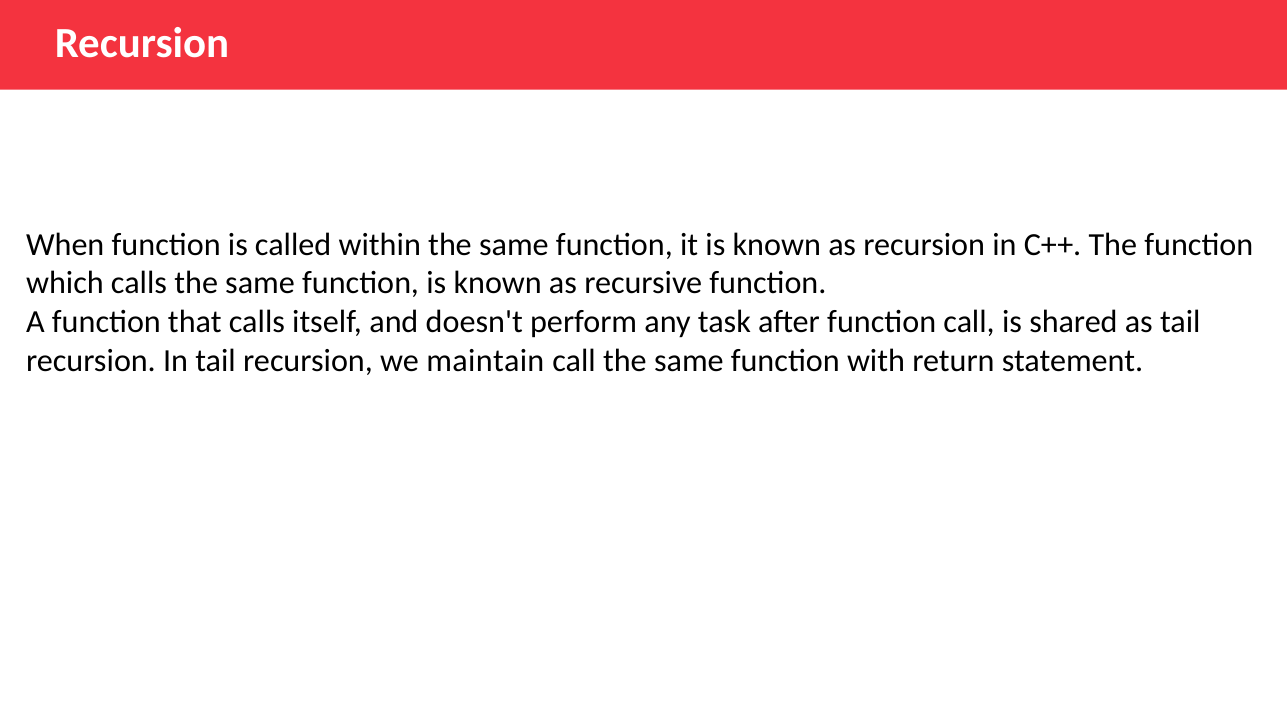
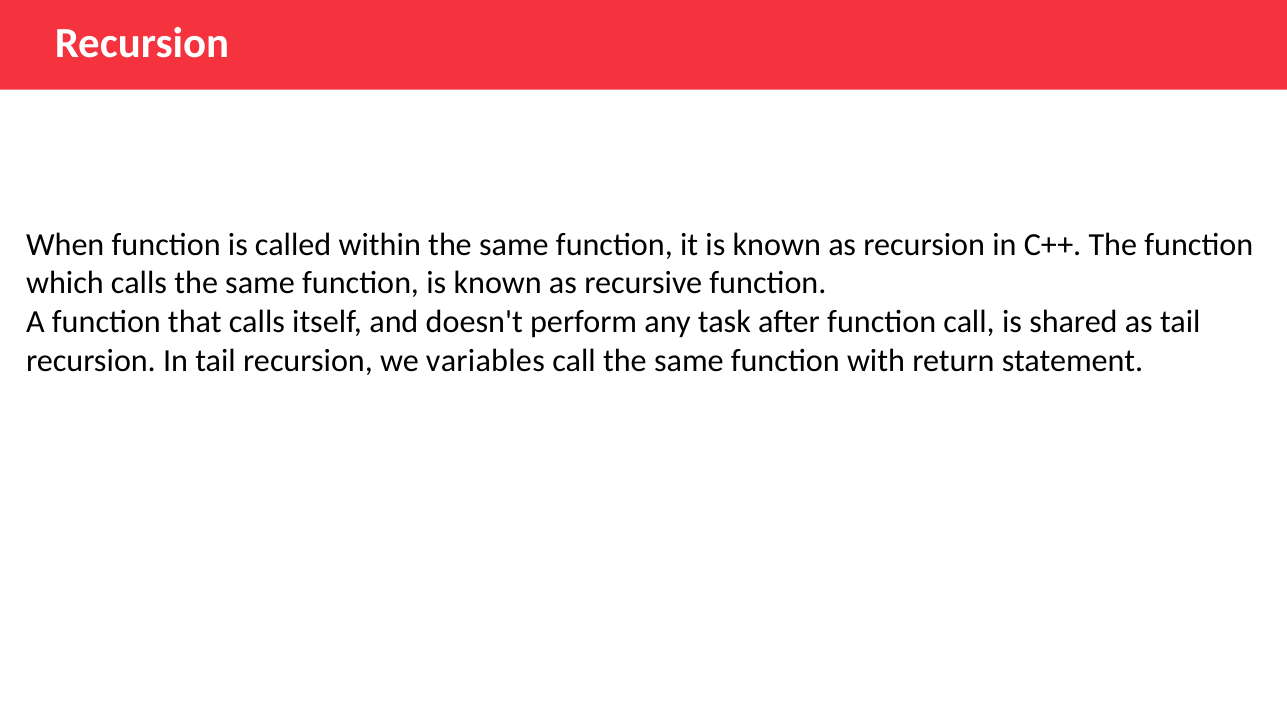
maintain: maintain -> variables
